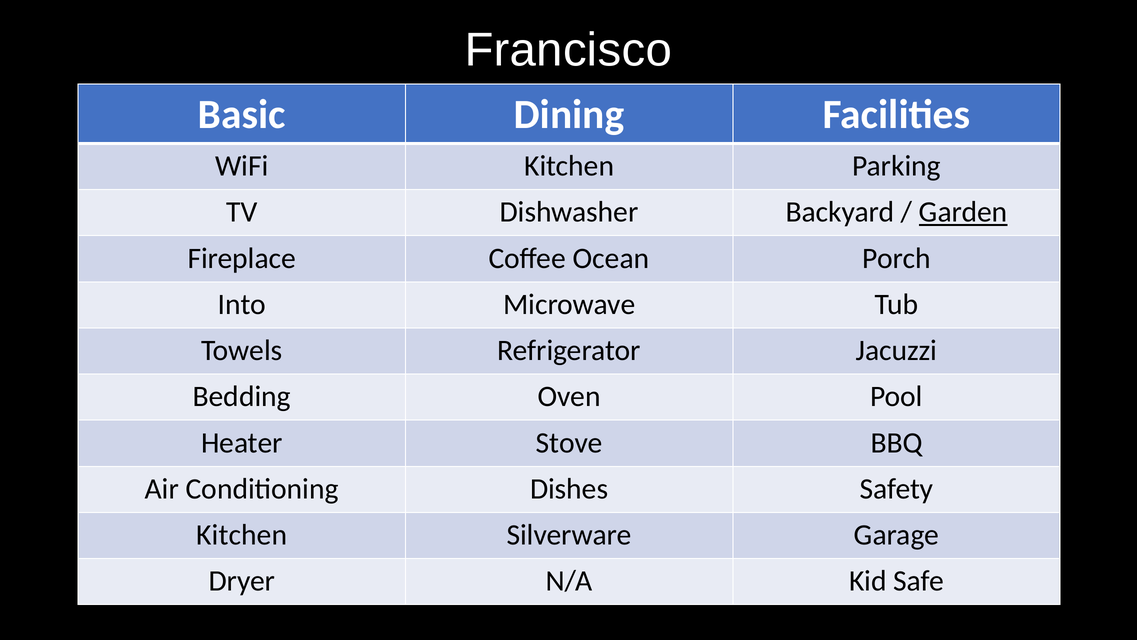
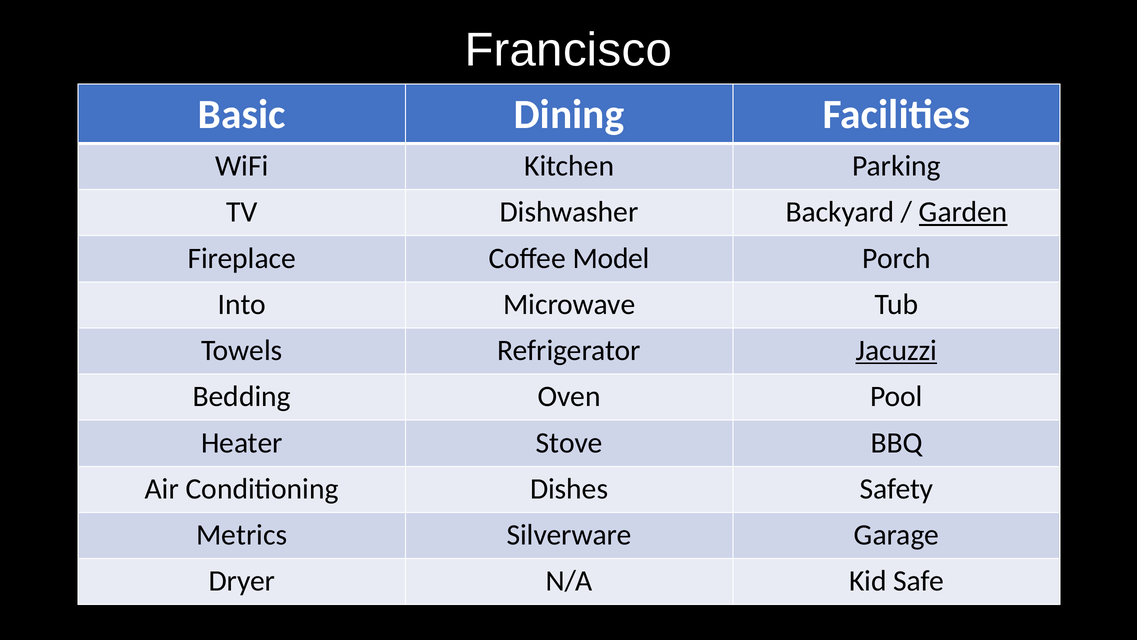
Ocean: Ocean -> Model
Jacuzzi underline: none -> present
Kitchen at (242, 535): Kitchen -> Metrics
